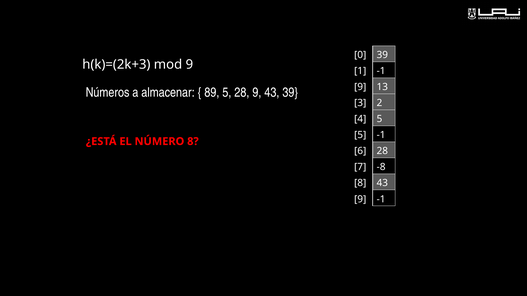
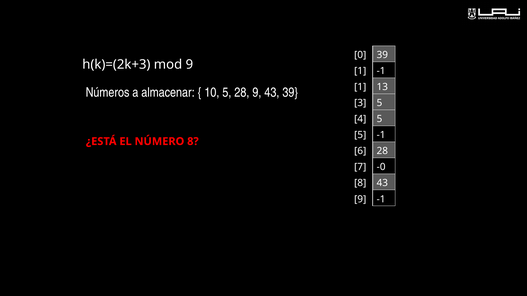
9 at (360, 87): 9 -> 1
89: 89 -> 10
3 2: 2 -> 5
-8: -8 -> -0
